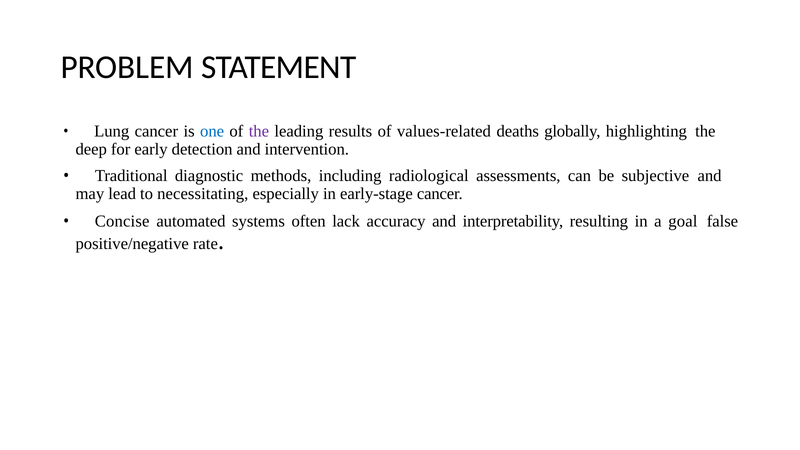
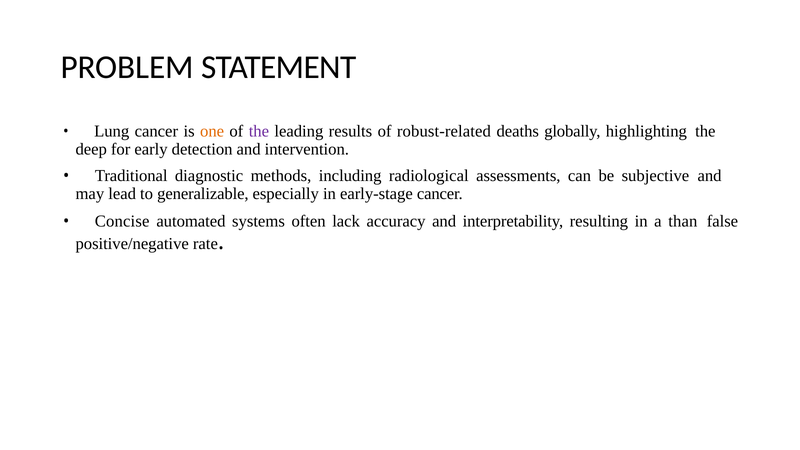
one colour: blue -> orange
values-related: values-related -> robust-related
necessitating: necessitating -> generalizable
goal: goal -> than
